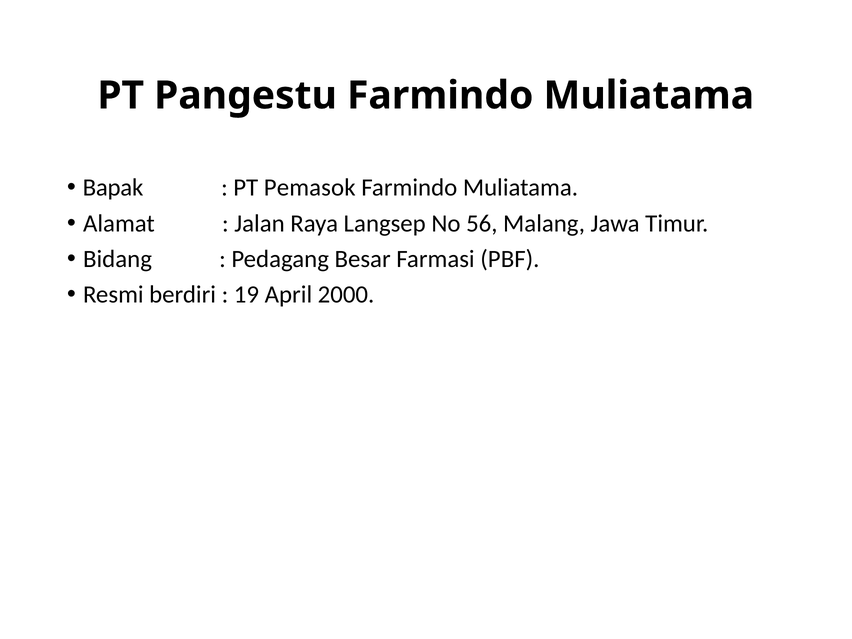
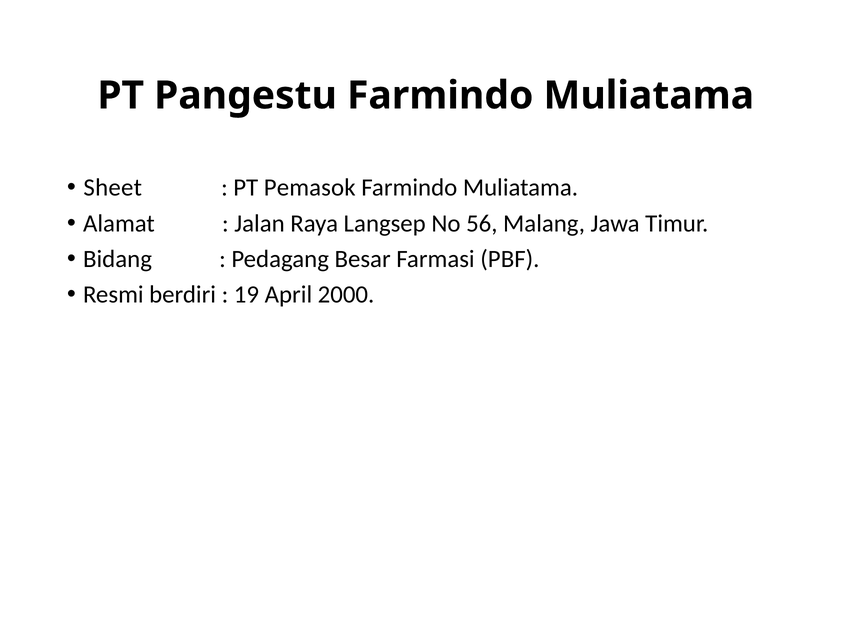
Bapak: Bapak -> Sheet
